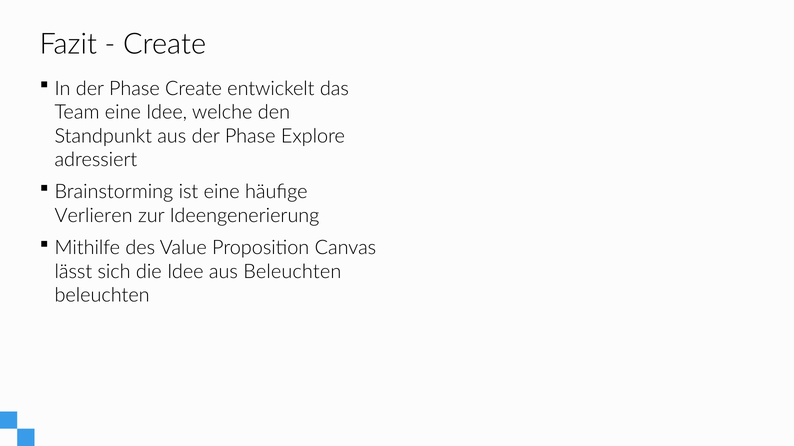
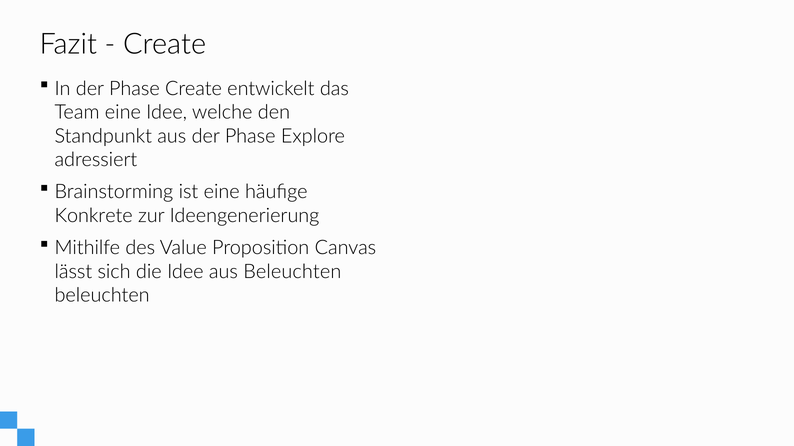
Verlieren: Verlieren -> Konkrete
